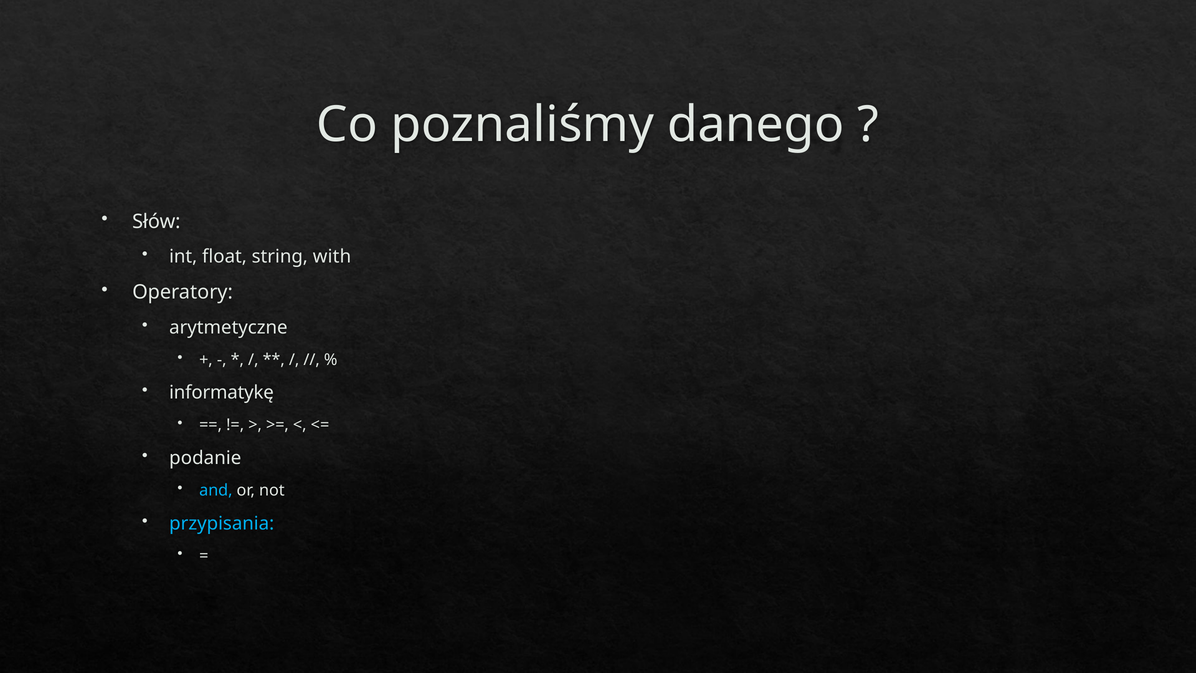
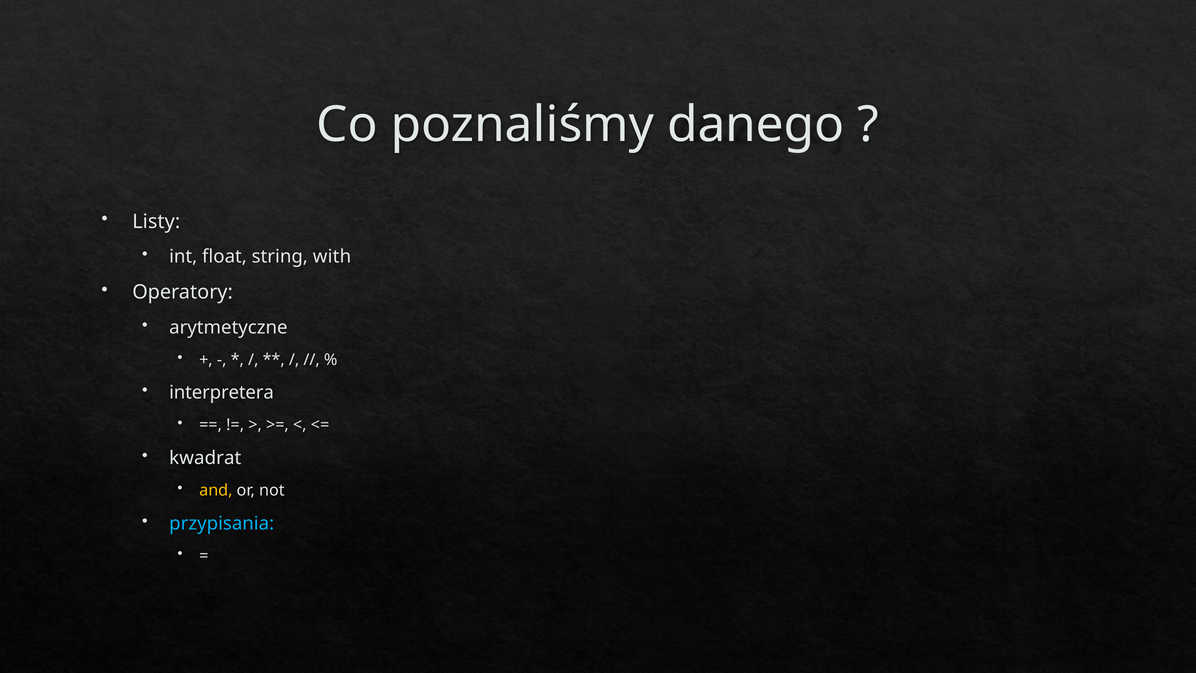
Słów: Słów -> Listy
informatykę: informatykę -> interpretera
podanie: podanie -> kwadrat
and colour: light blue -> yellow
